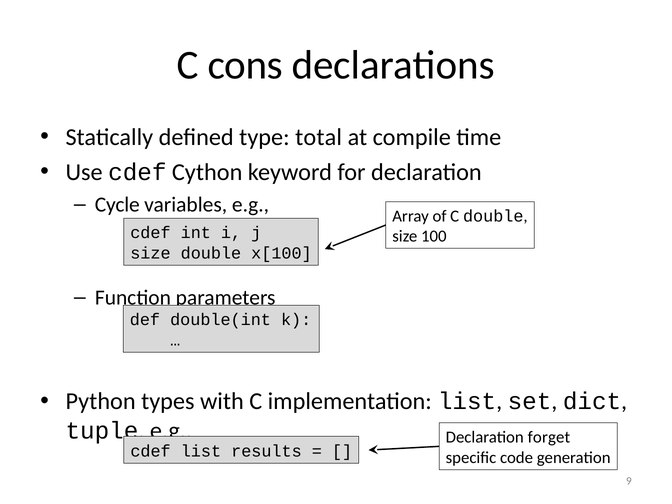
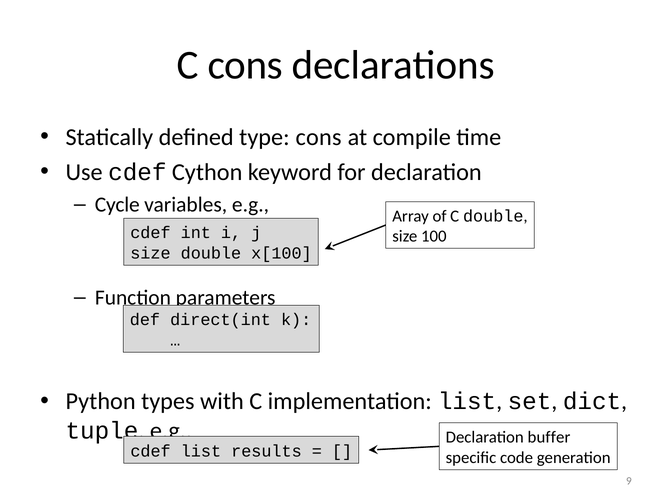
type total: total -> cons
double(int: double(int -> direct(int
forget: forget -> buffer
